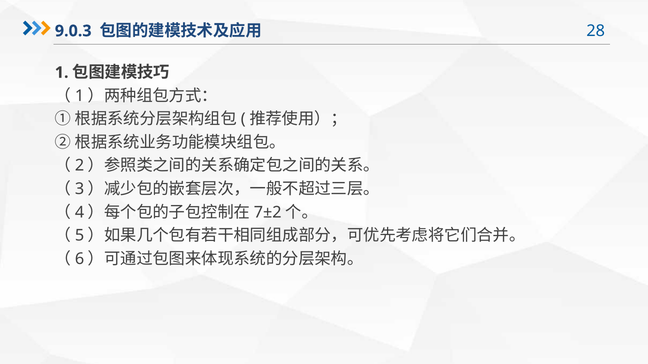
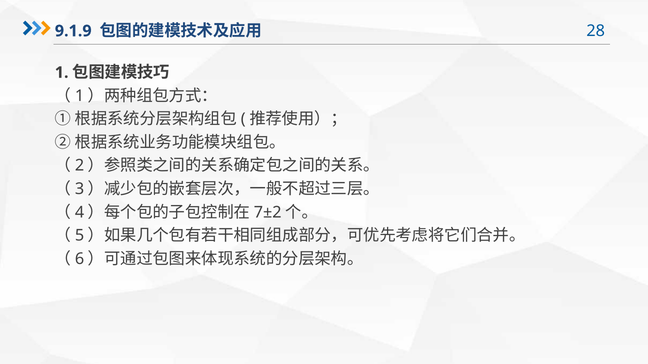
9.0.3: 9.0.3 -> 9.1.9
